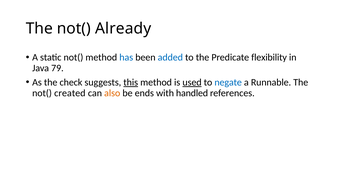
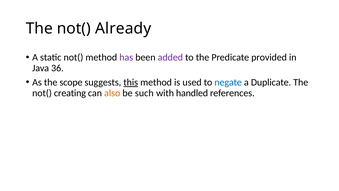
has colour: blue -> purple
added colour: blue -> purple
flexibility: flexibility -> provided
79: 79 -> 36
check: check -> scope
used underline: present -> none
Runnable: Runnable -> Duplicate
created: created -> creating
ends: ends -> such
